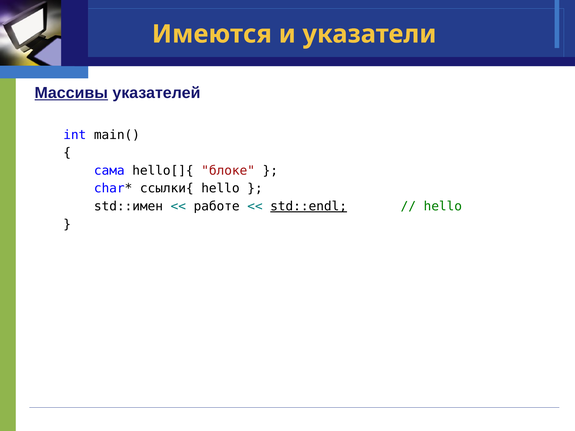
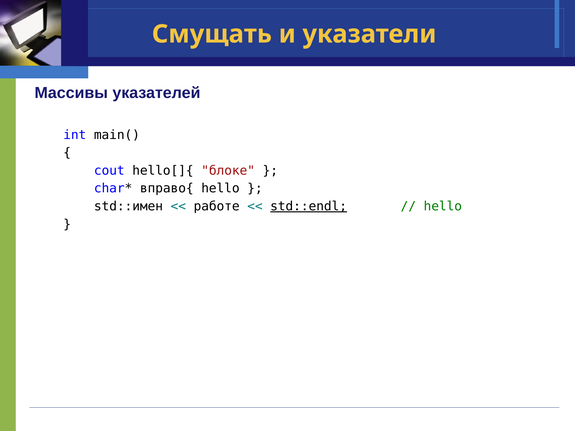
Имеются: Имеются -> Смущать
Массивы underline: present -> none
сама: сама -> cout
ссылки{: ссылки{ -> вправо{
